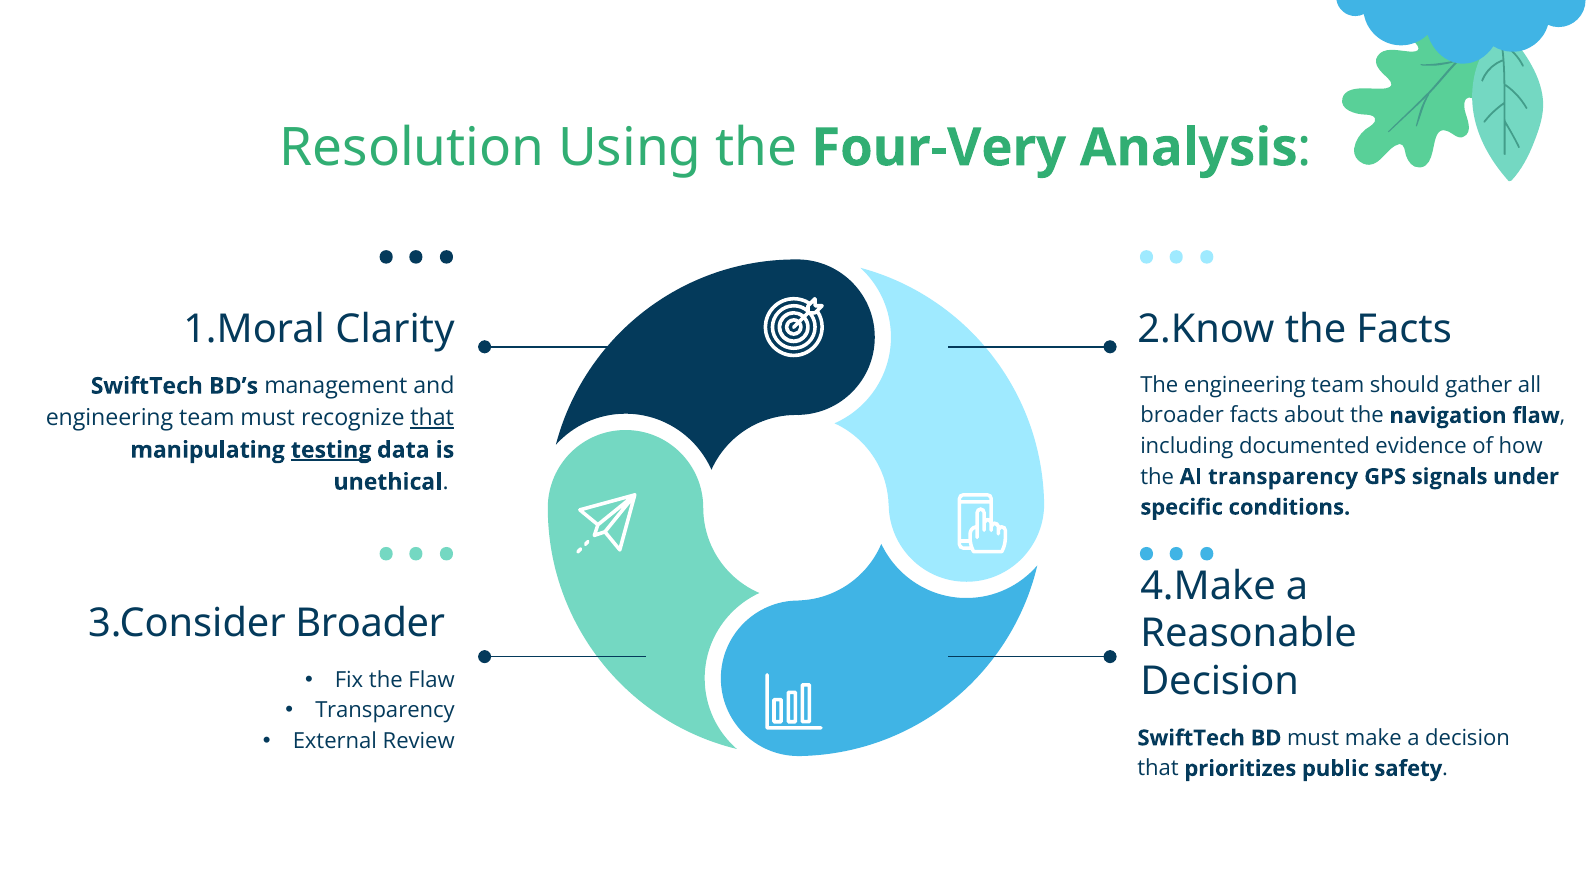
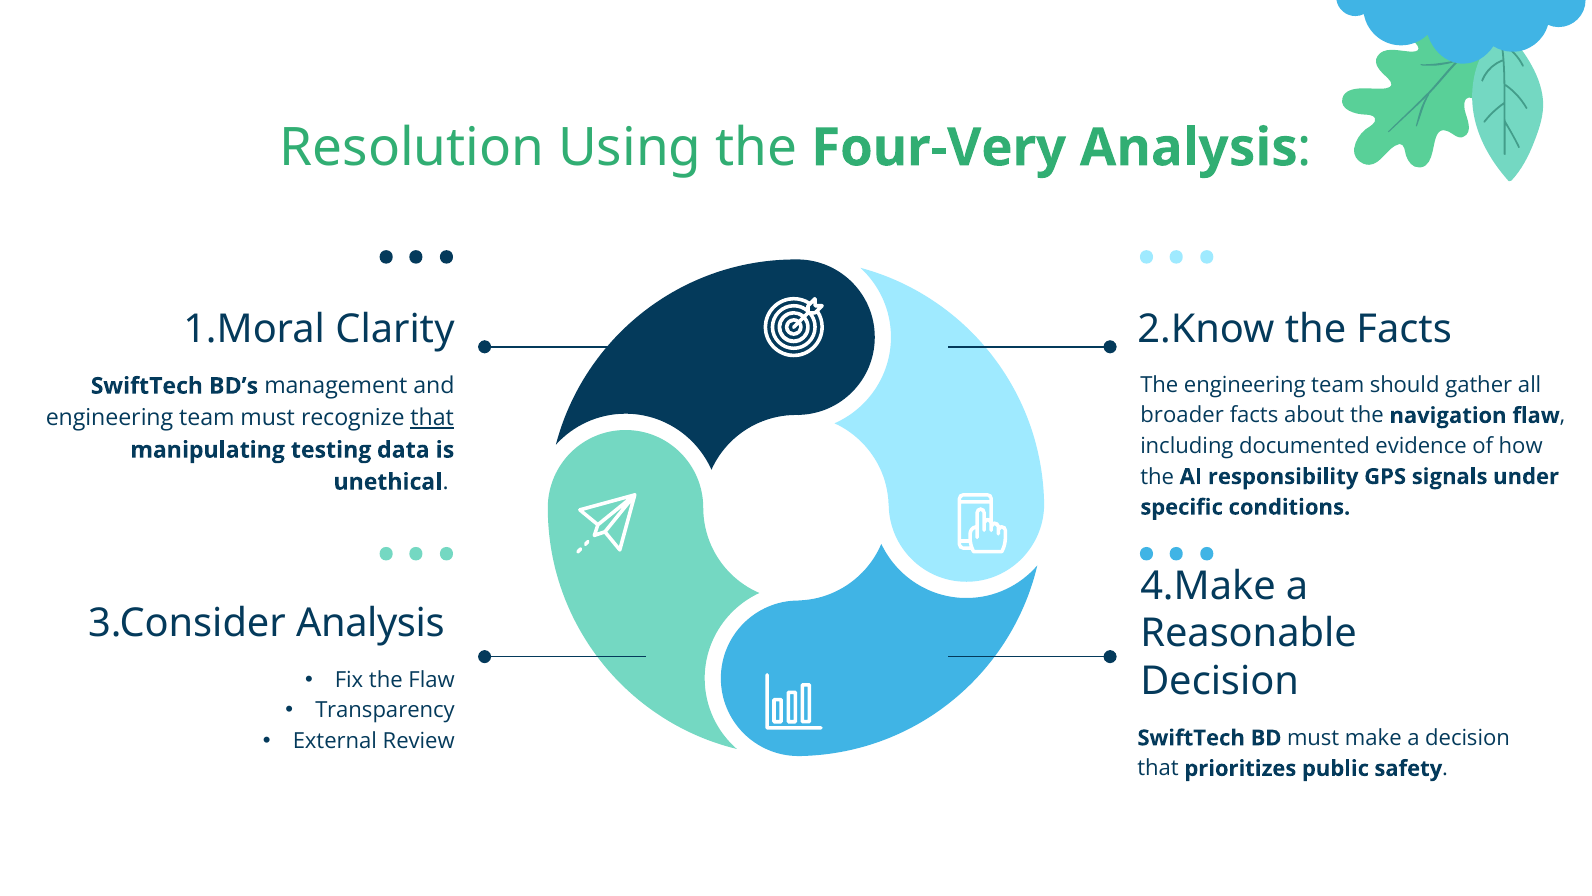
testing underline: present -> none
AI transparency: transparency -> responsibility
3.Consider Broader: Broader -> Analysis
